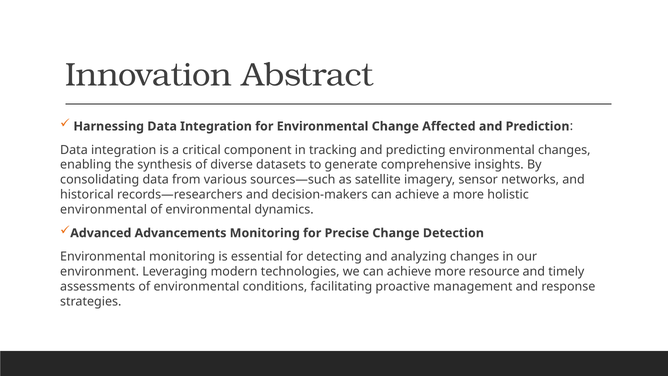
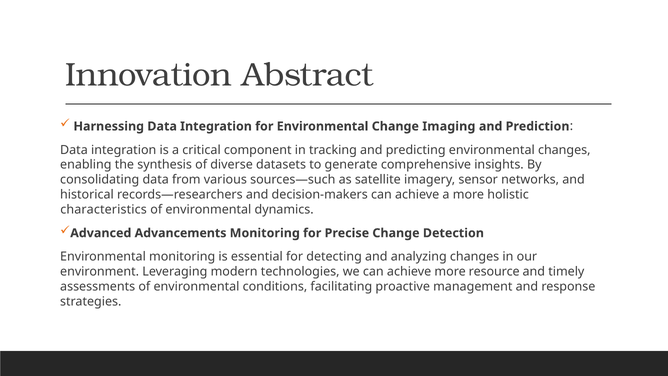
Affected: Affected -> Imaging
environmental at (104, 209): environmental -> characteristics
